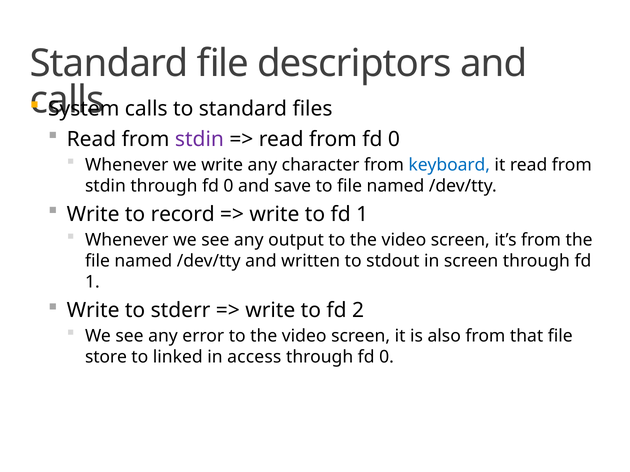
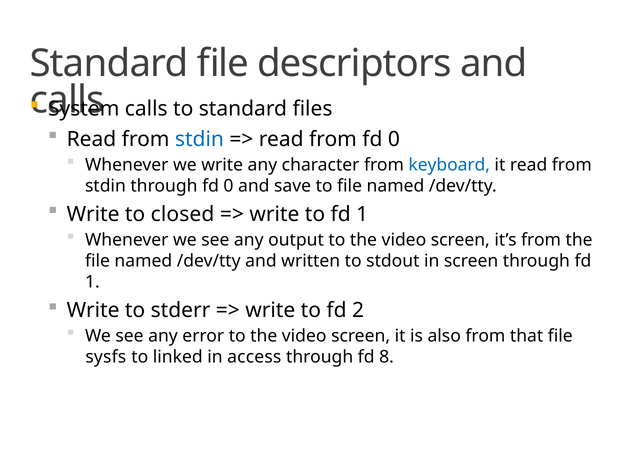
stdin at (199, 140) colour: purple -> blue
record: record -> closed
store: store -> sysfs
0 at (386, 357): 0 -> 8
